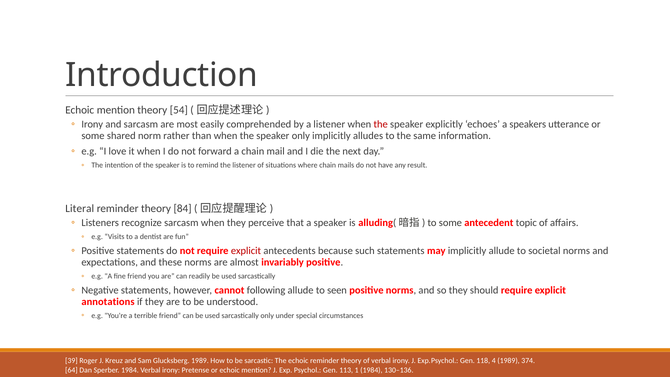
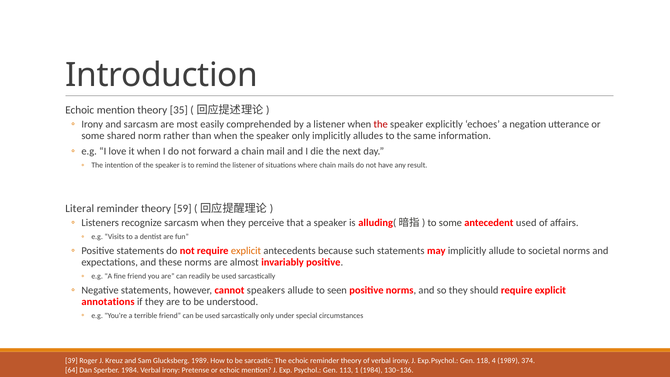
54: 54 -> 35
speakers: speakers -> negation
84: 84 -> 59
antecedent topic: topic -> used
explicit at (246, 251) colour: red -> orange
following: following -> speakers
